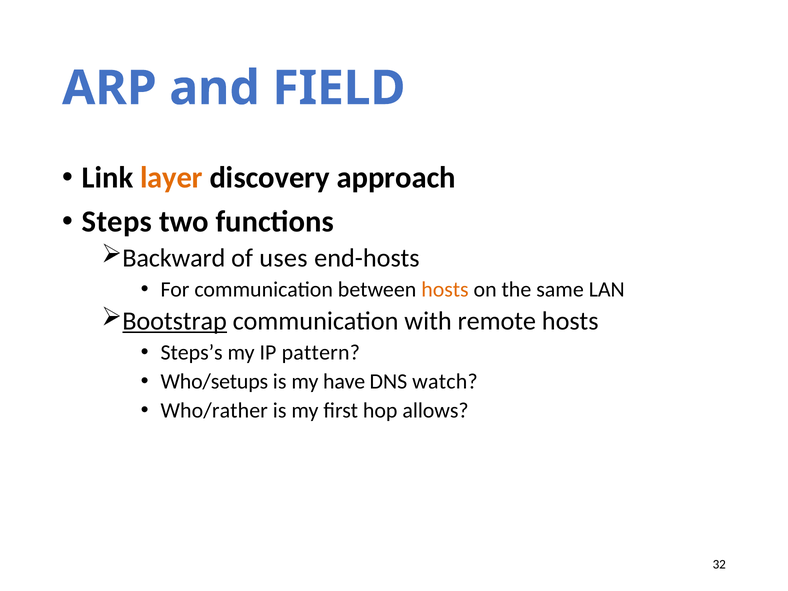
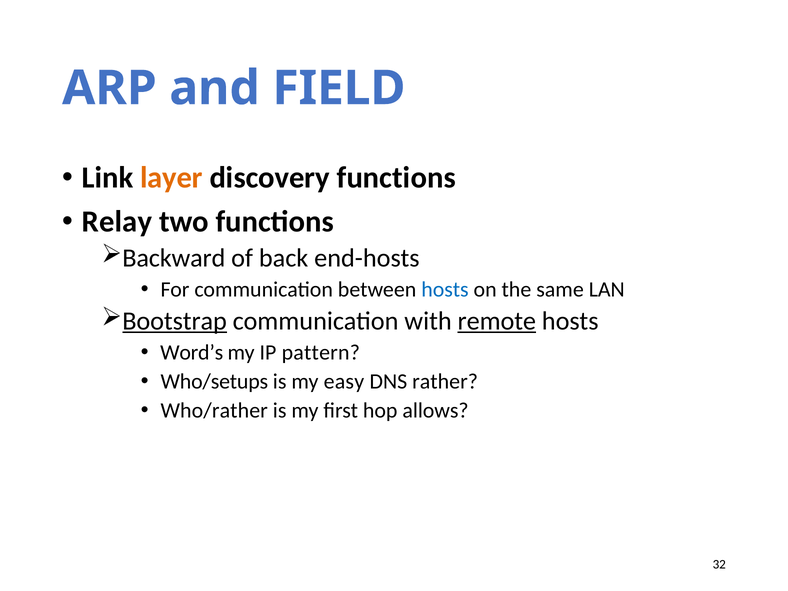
discovery approach: approach -> functions
Steps: Steps -> Relay
uses: uses -> back
hosts at (445, 289) colour: orange -> blue
remote underline: none -> present
Steps’s: Steps’s -> Word’s
have: have -> easy
watch: watch -> rather
